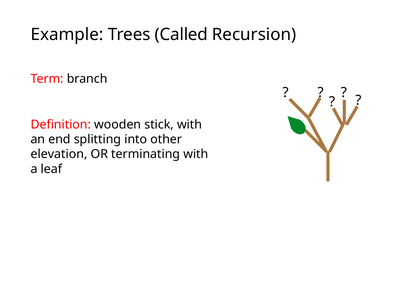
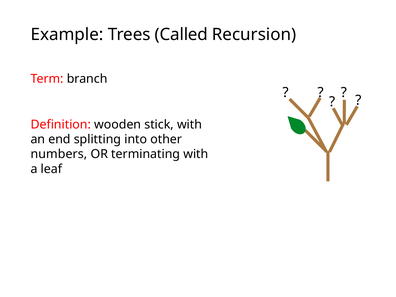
elevation: elevation -> numbers
